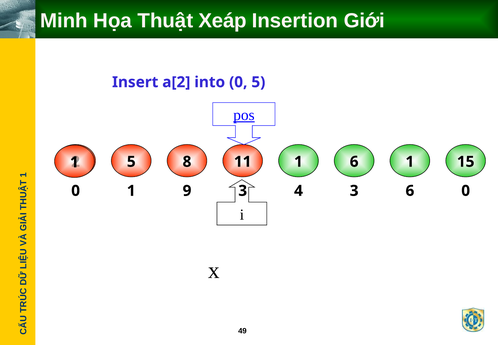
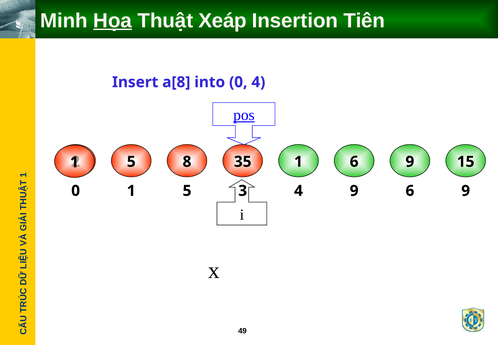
Họa underline: none -> present
Giới: Giới -> Tiên
a[2: a[2 -> a[8
0 5: 5 -> 4
11: 11 -> 35
1 6 1: 1 -> 9
1 9: 9 -> 5
4 3: 3 -> 9
0 at (466, 191): 0 -> 9
